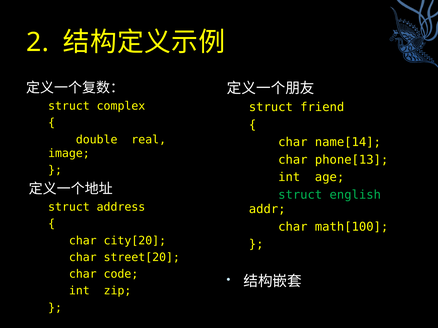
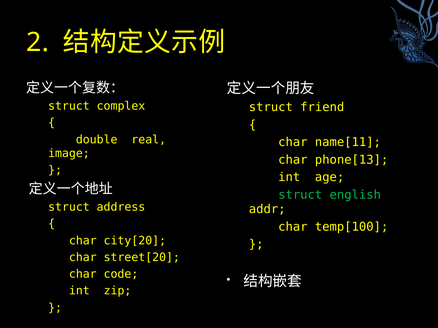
name[14: name[14 -> name[11
math[100: math[100 -> temp[100
